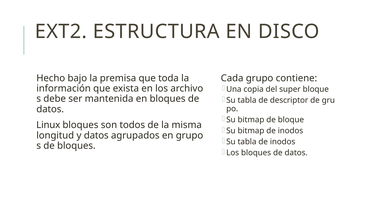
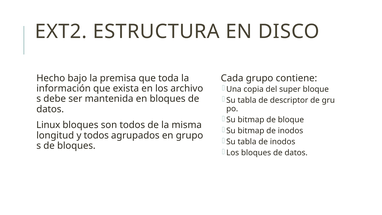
y datos: datos -> todos
